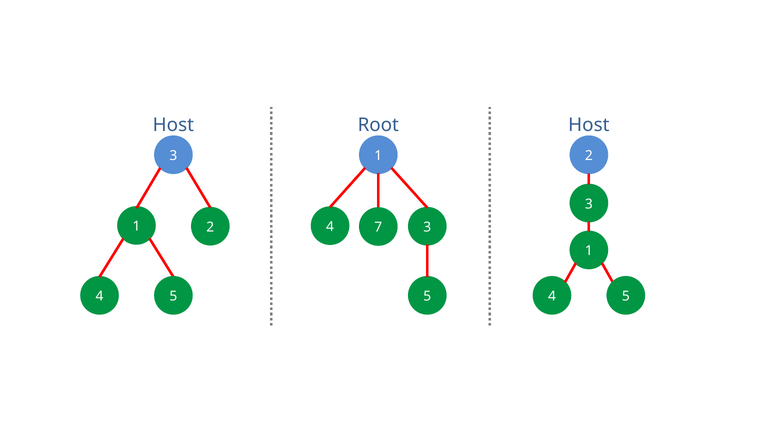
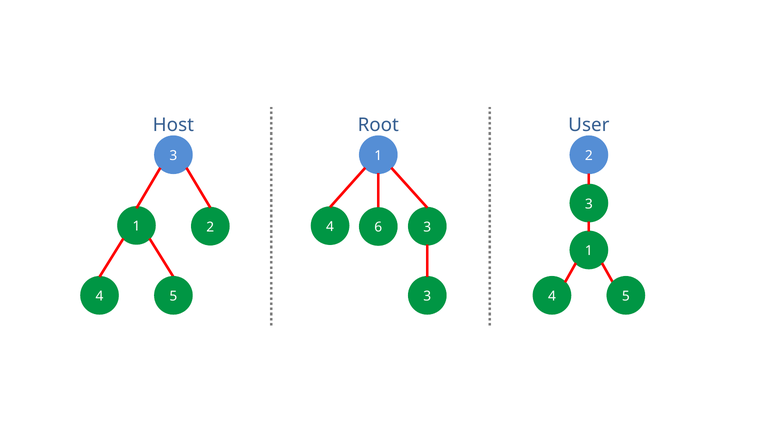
Root Host: Host -> User
7: 7 -> 6
5 5: 5 -> 3
